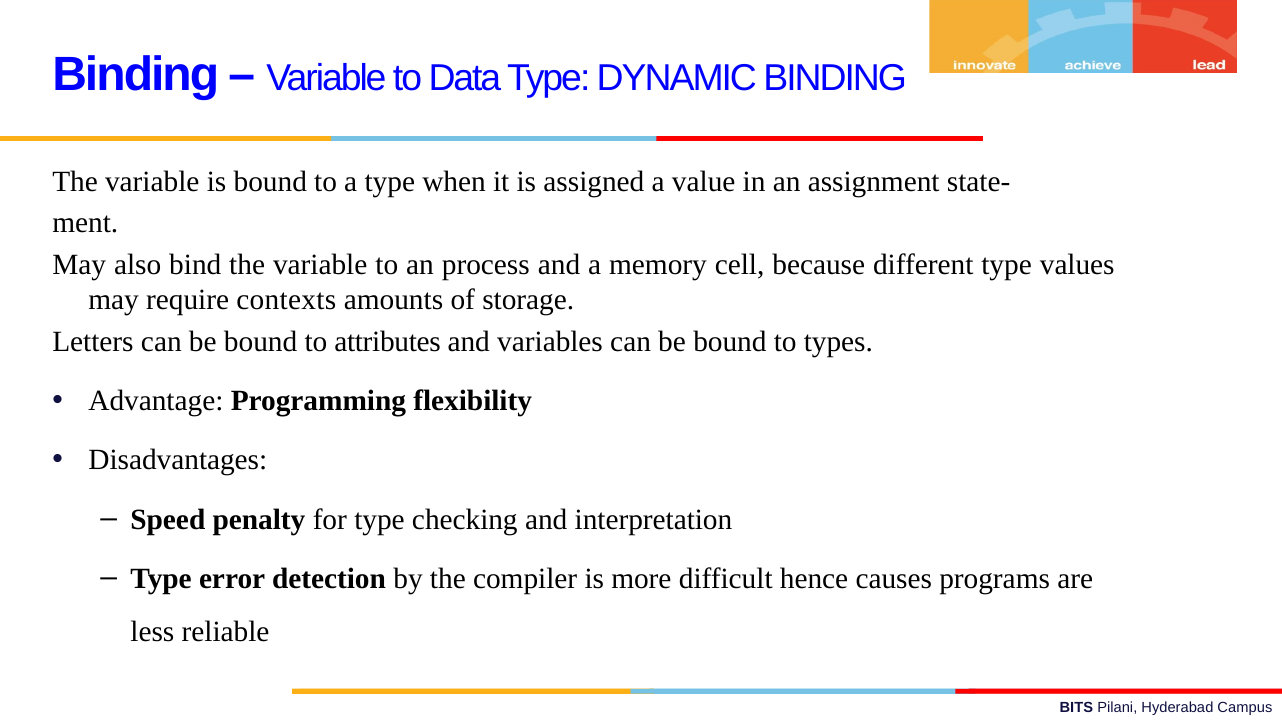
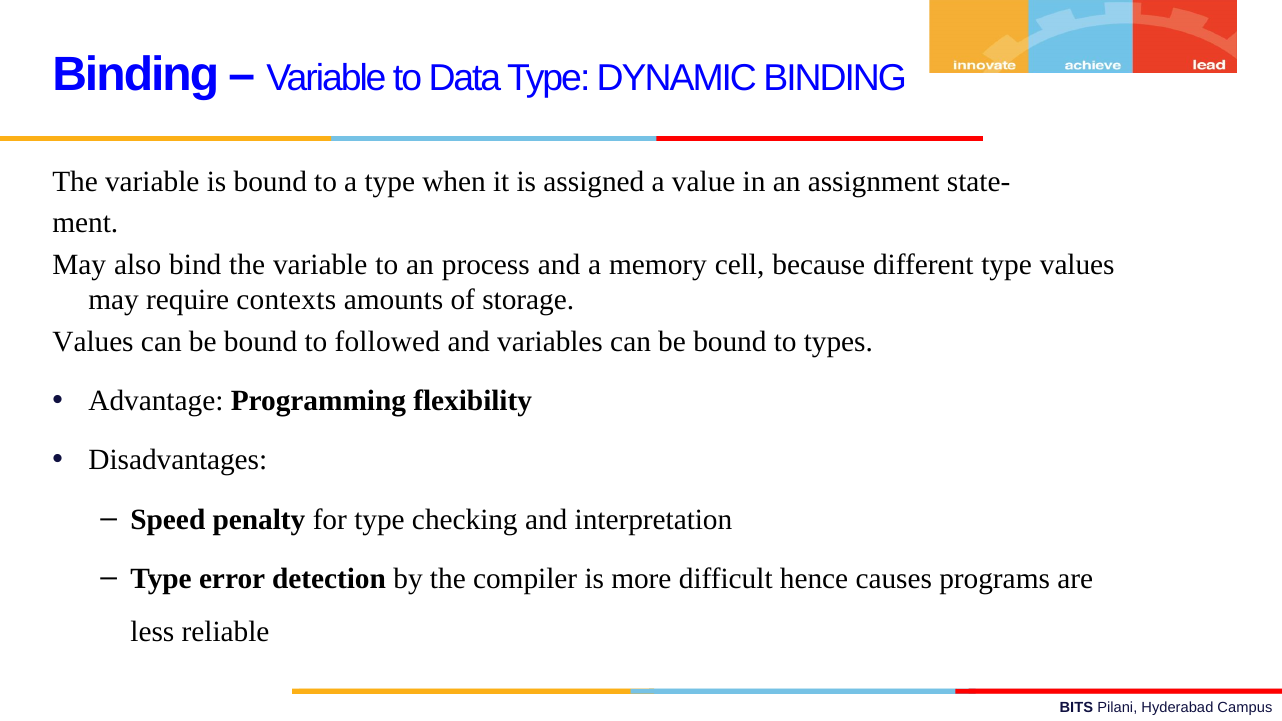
Letters at (93, 342): Letters -> Values
attributes: attributes -> followed
